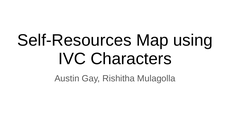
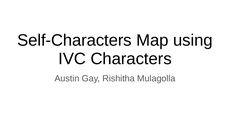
Self-Resources: Self-Resources -> Self-Characters
